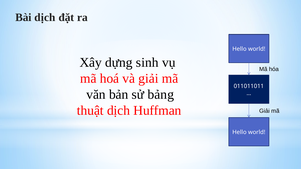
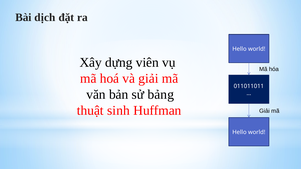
sinh: sinh -> viên
thuật dịch: dịch -> sinh
